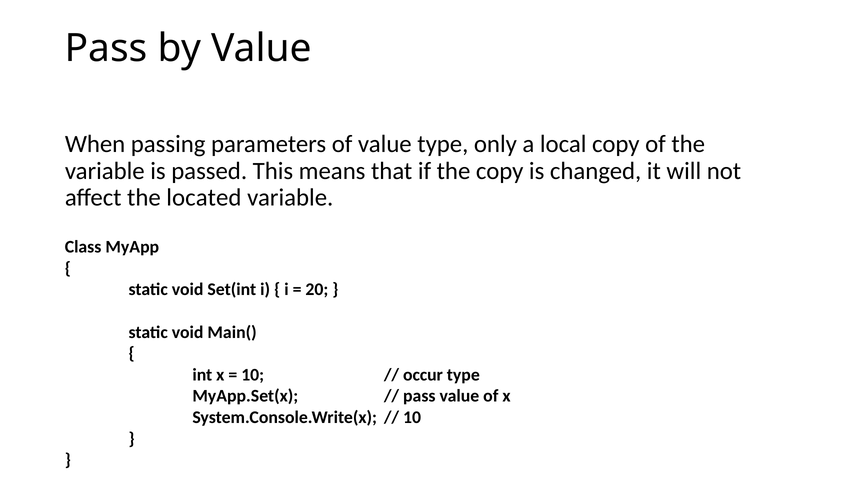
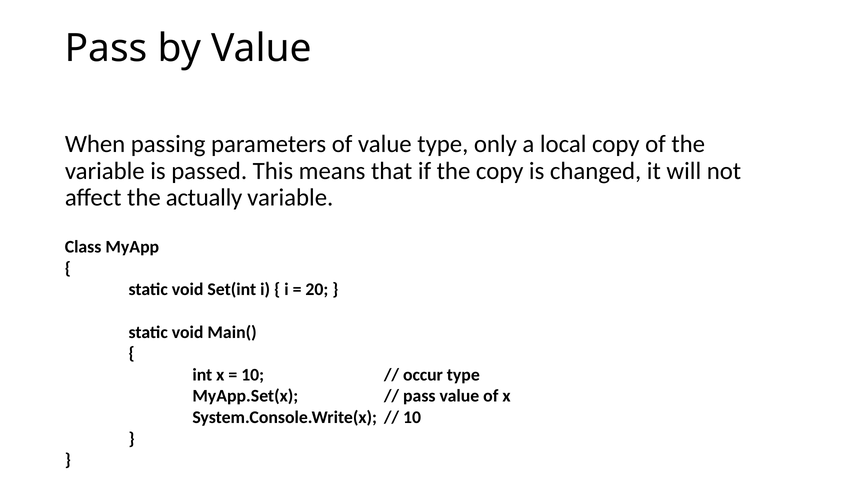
located: located -> actually
